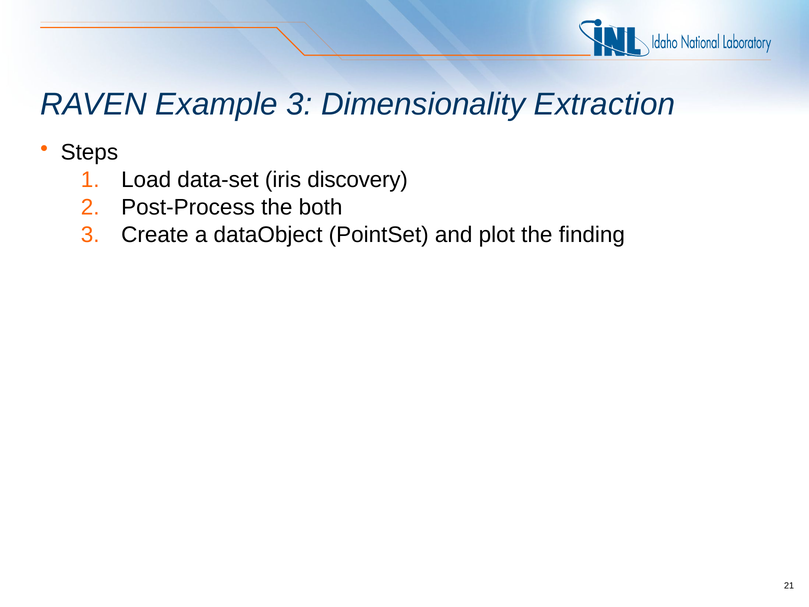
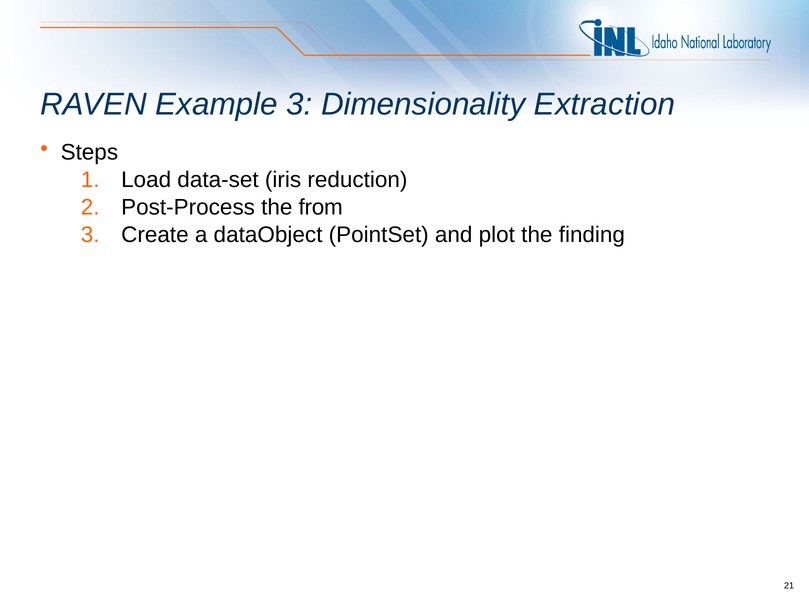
discovery: discovery -> reduction
both: both -> from
